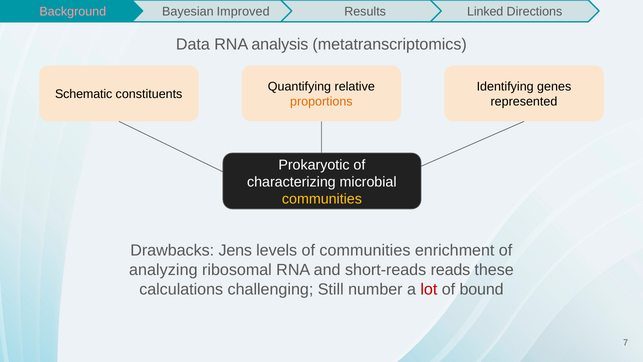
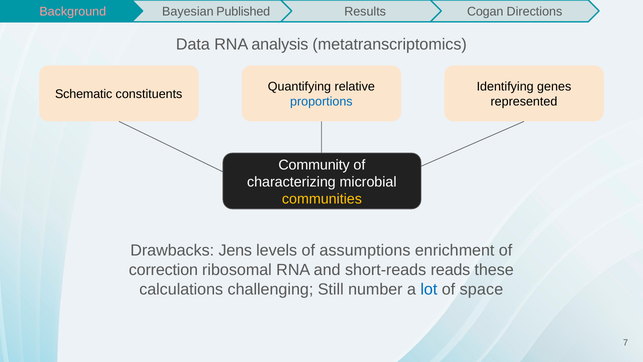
Improved: Improved -> Published
Linked: Linked -> Cogan
proportions colour: orange -> blue
Prokaryotic: Prokaryotic -> Community
of communities: communities -> assumptions
analyzing: analyzing -> correction
lot colour: red -> blue
bound: bound -> space
